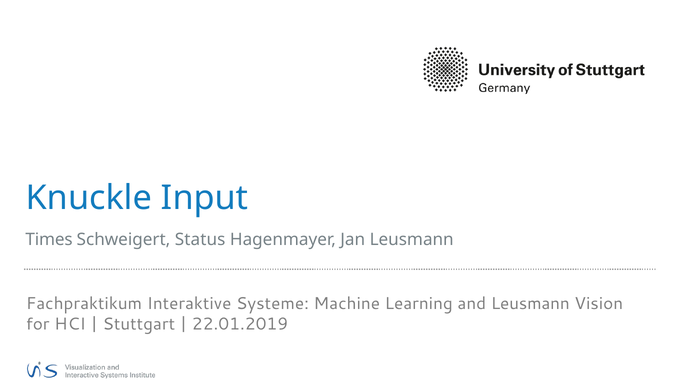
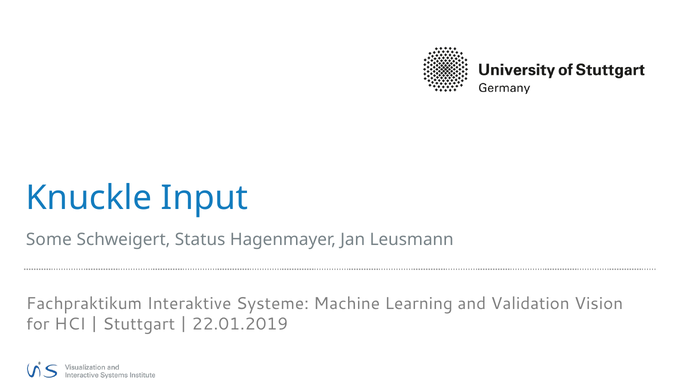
Times: Times -> Some
and Leusmann: Leusmann -> Validation
